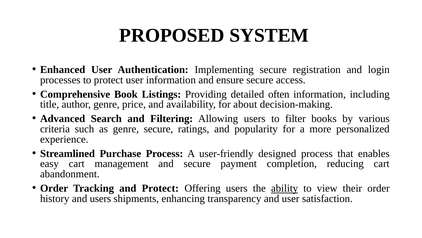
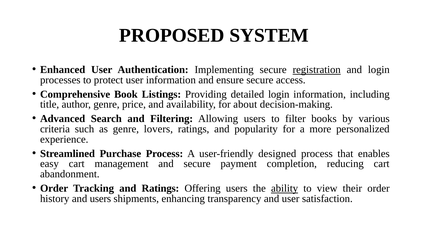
registration underline: none -> present
detailed often: often -> login
genre secure: secure -> lovers
and Protect: Protect -> Ratings
